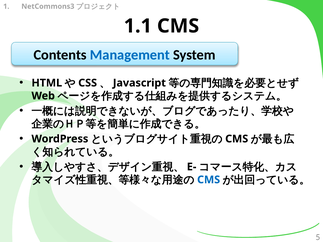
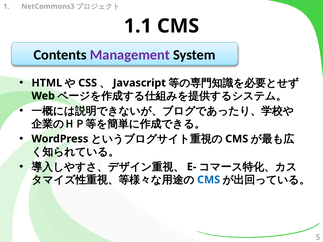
Management colour: blue -> purple
